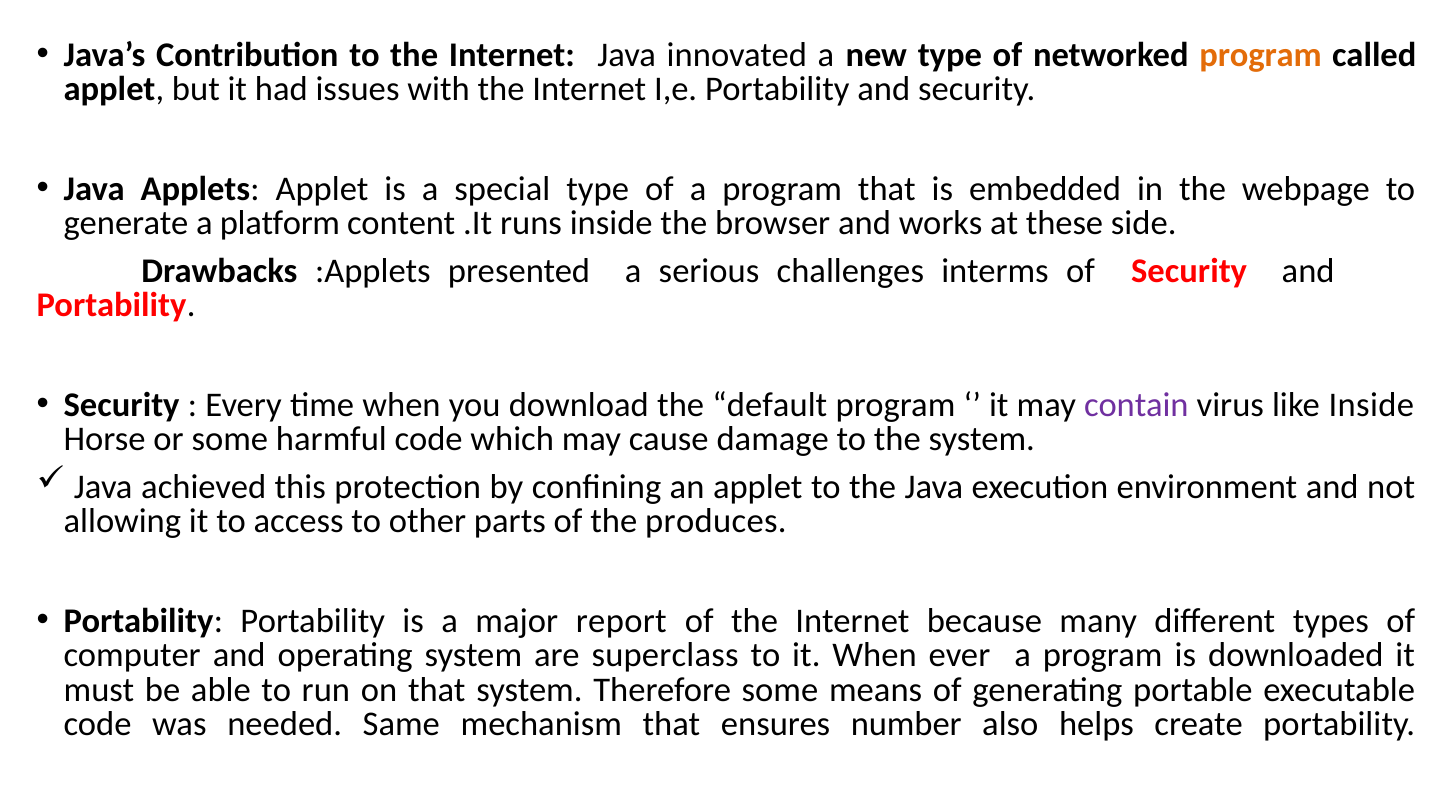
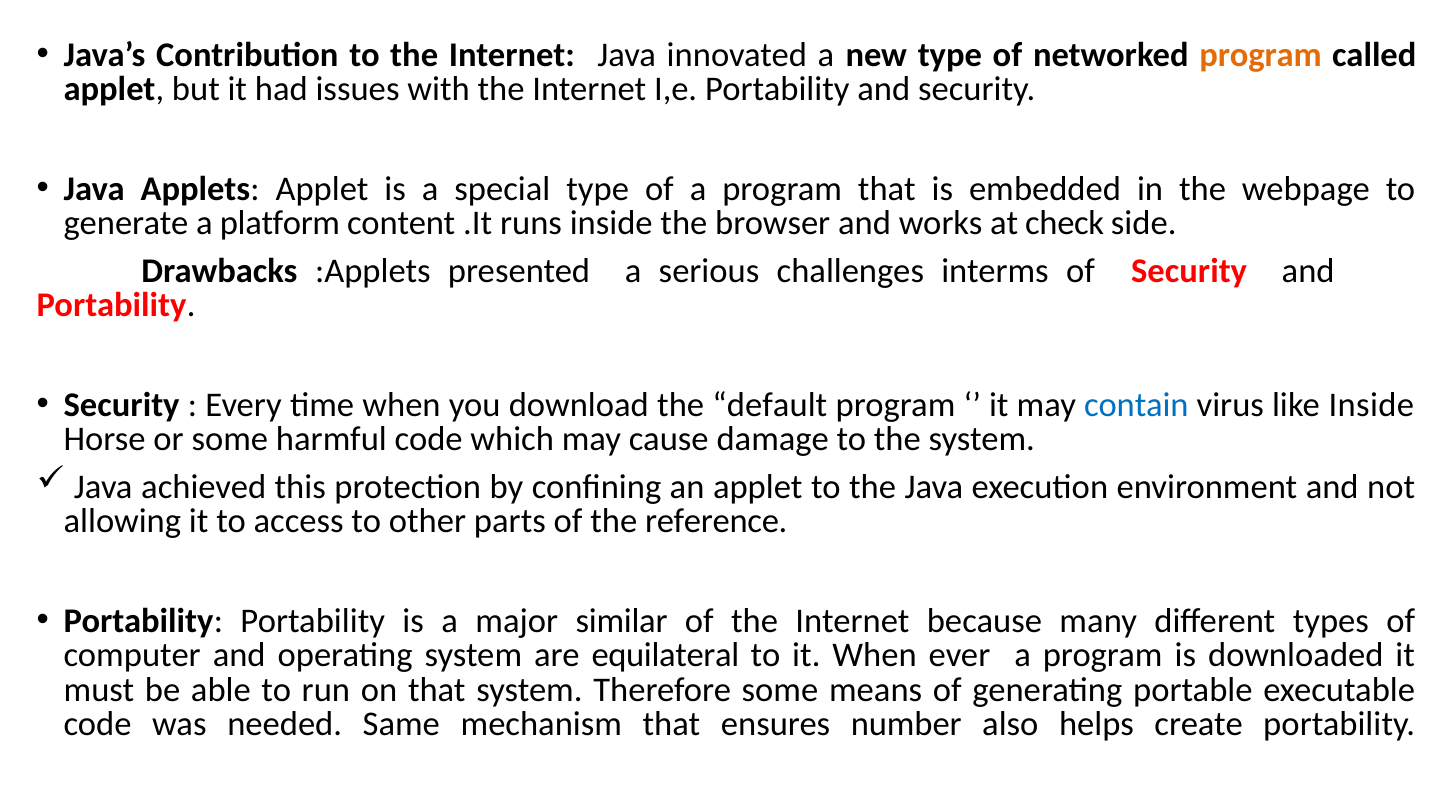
these: these -> check
contain colour: purple -> blue
produces: produces -> reference
report: report -> similar
superclass: superclass -> equilateral
